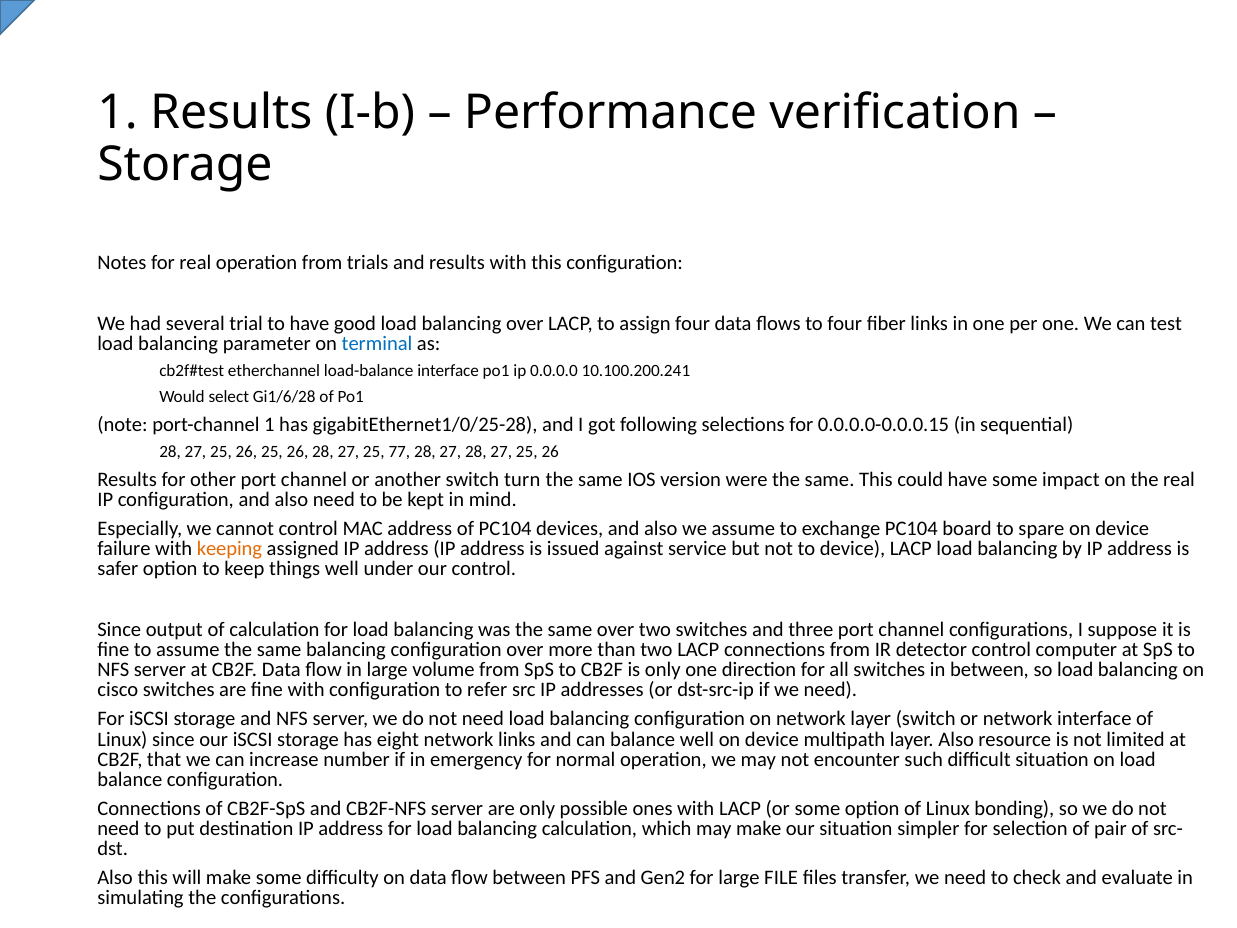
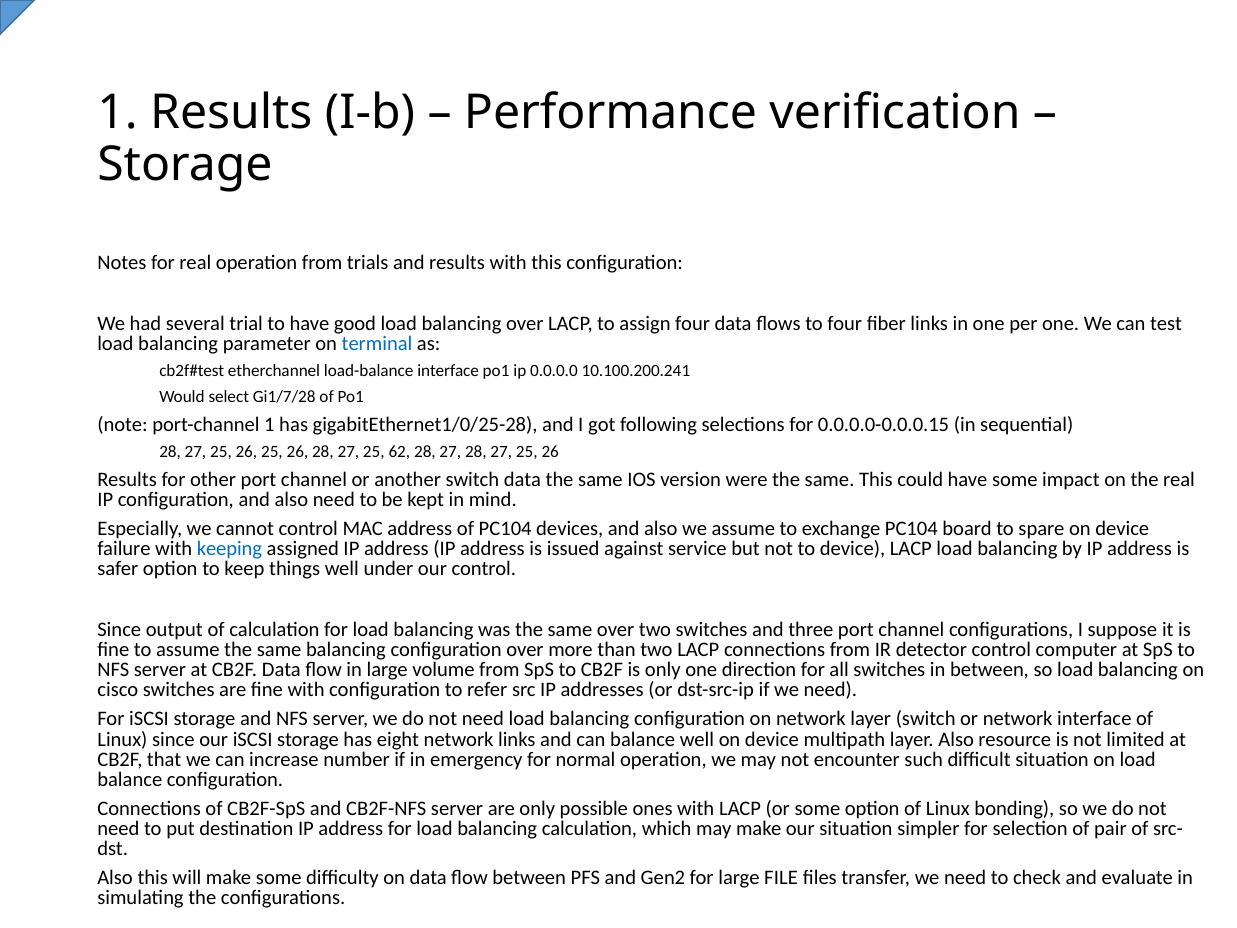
Gi1/6/28: Gi1/6/28 -> Gi1/7/28
77: 77 -> 62
switch turn: turn -> data
keeping colour: orange -> blue
